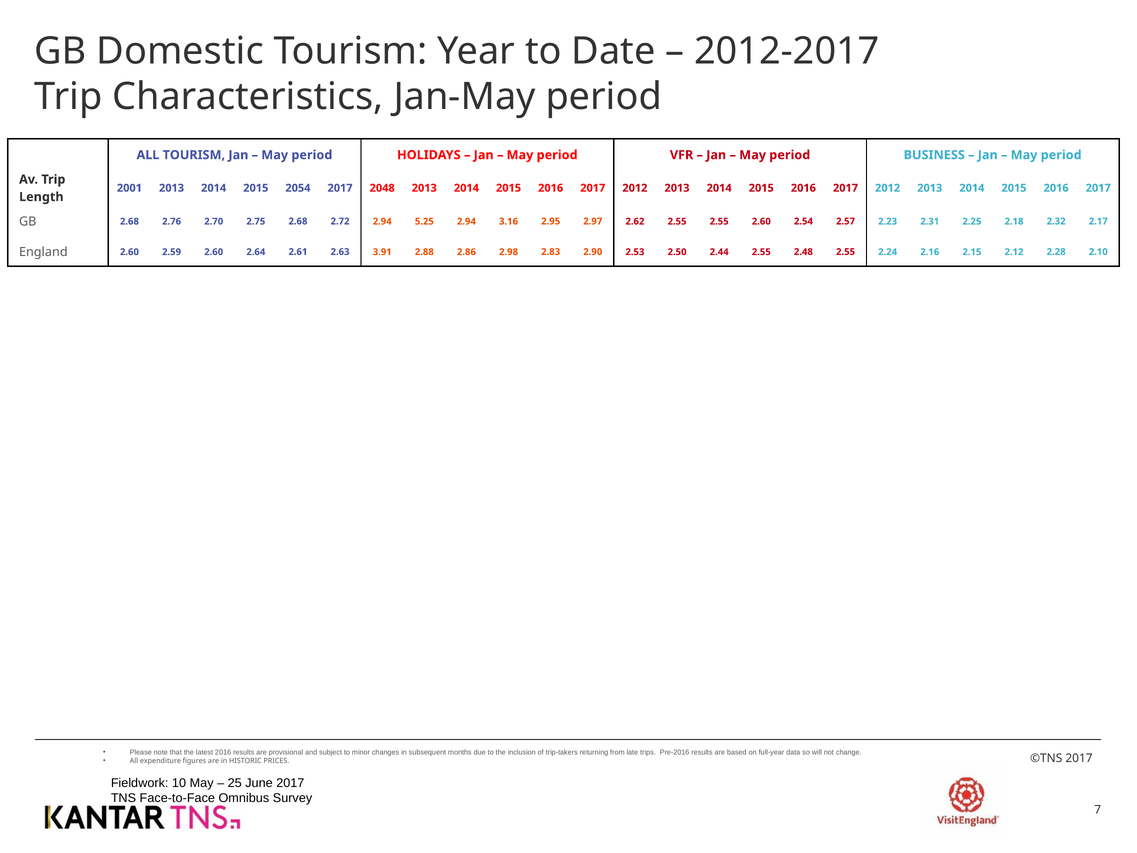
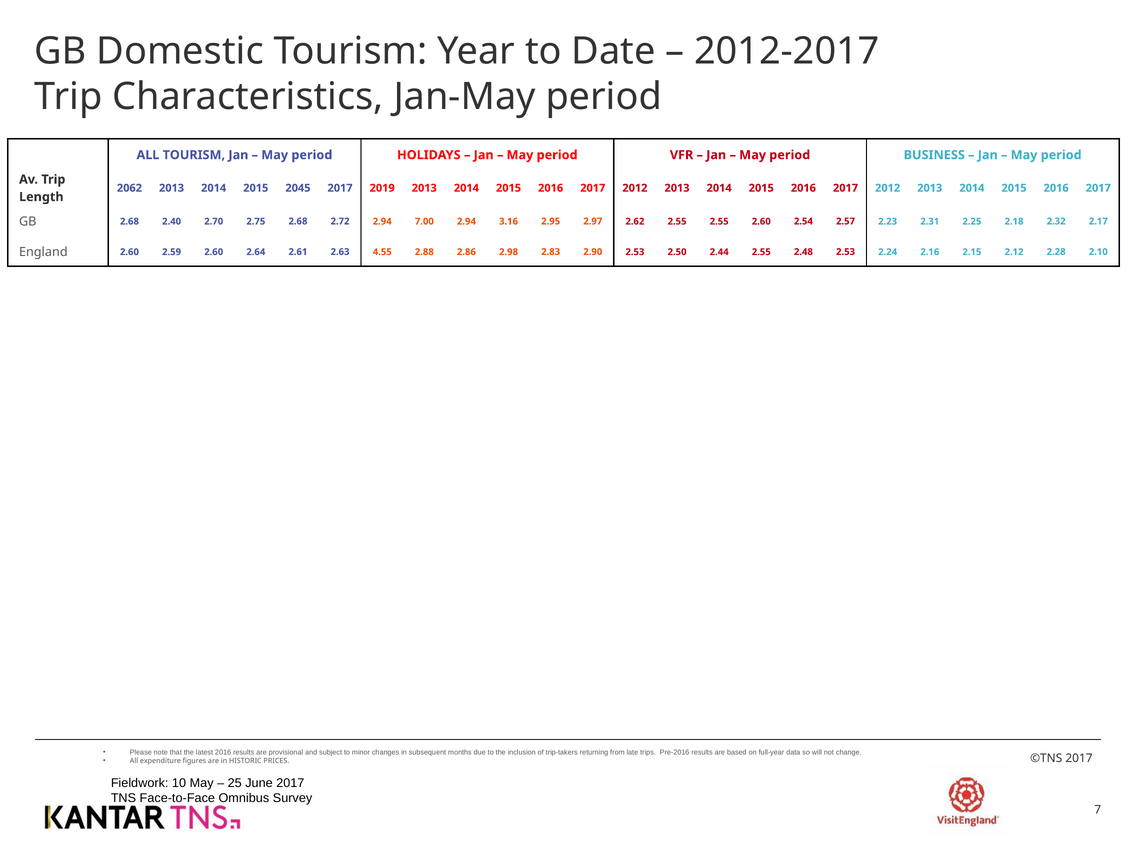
2001: 2001 -> 2062
2054: 2054 -> 2045
2048: 2048 -> 2019
2.76: 2.76 -> 2.40
5.25: 5.25 -> 7.00
3.91: 3.91 -> 4.55
2.48 2.55: 2.55 -> 2.53
